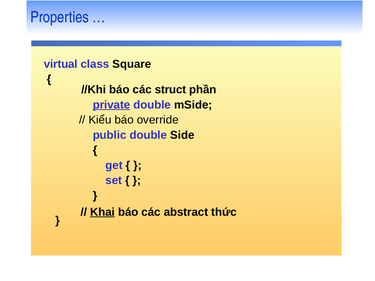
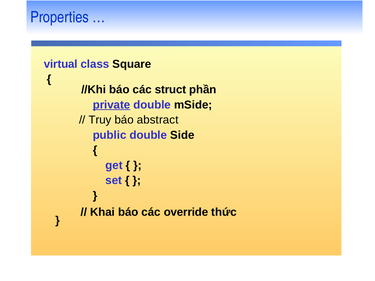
Kiểu: Kiểu -> Truy
override: override -> abstract
Khai underline: present -> none
abstract: abstract -> override
